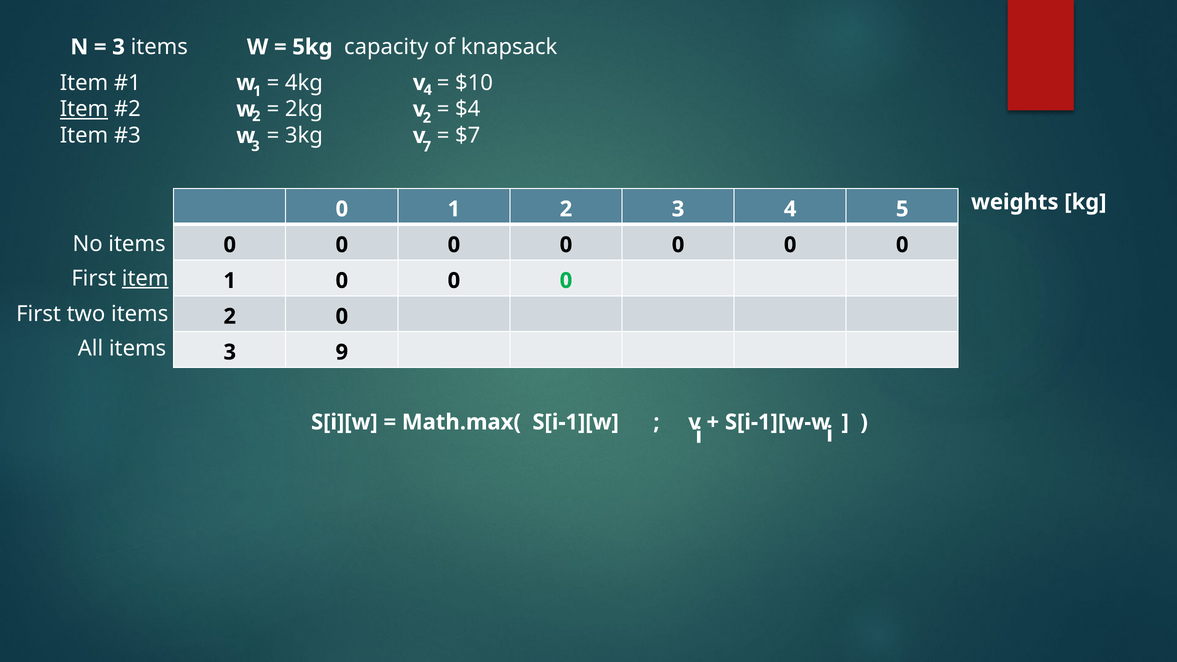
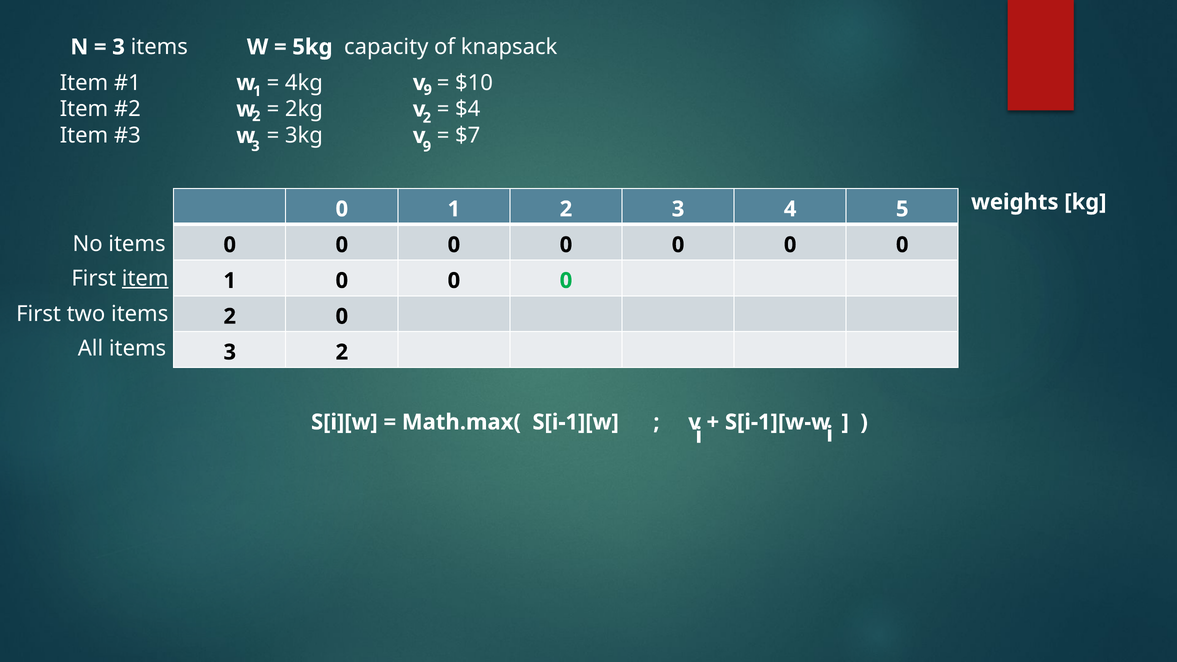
1 4: 4 -> 9
Item at (84, 109) underline: present -> none
3 7: 7 -> 9
3 9: 9 -> 2
